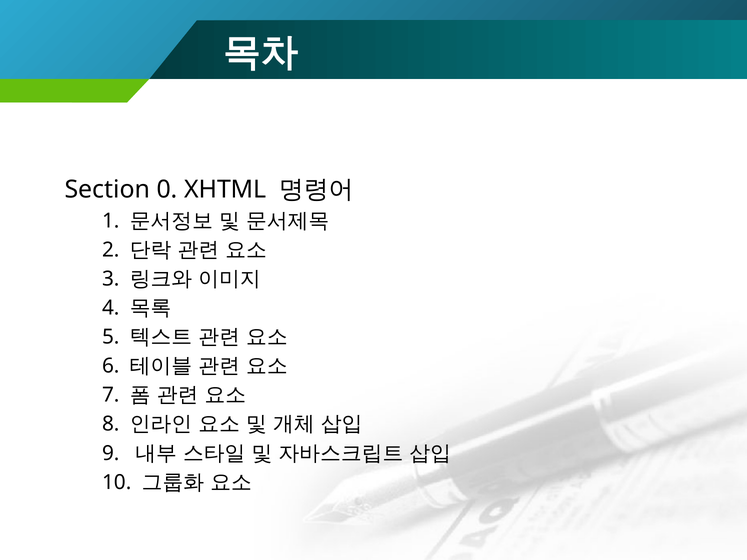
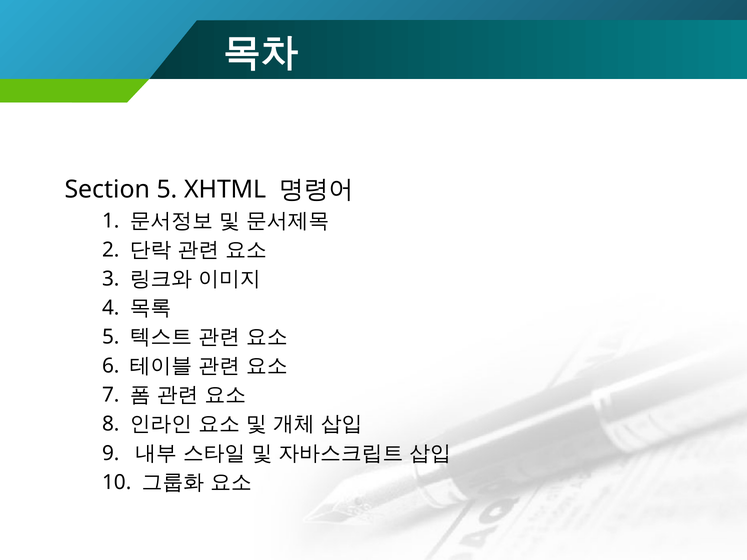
Section 0: 0 -> 5
